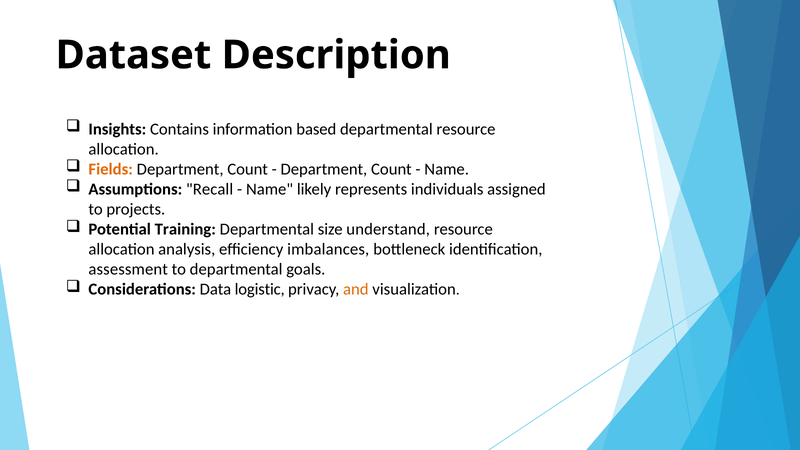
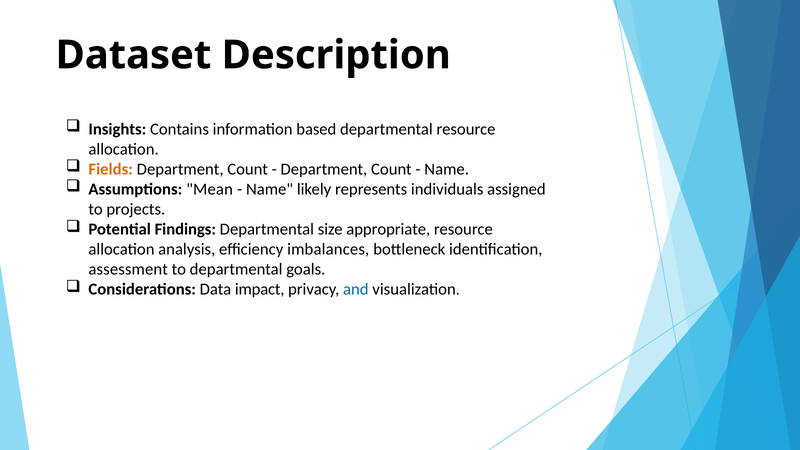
Recall: Recall -> Mean
Training: Training -> Findings
understand: understand -> appropriate
logistic: logistic -> impact
and colour: orange -> blue
